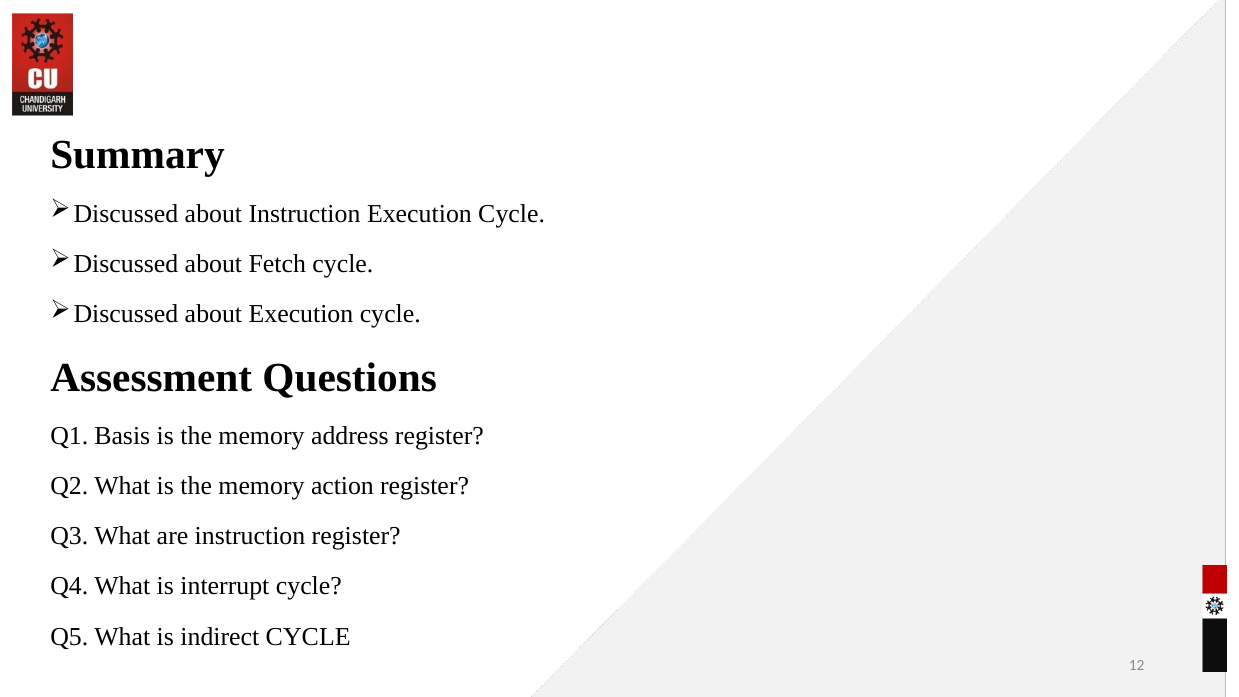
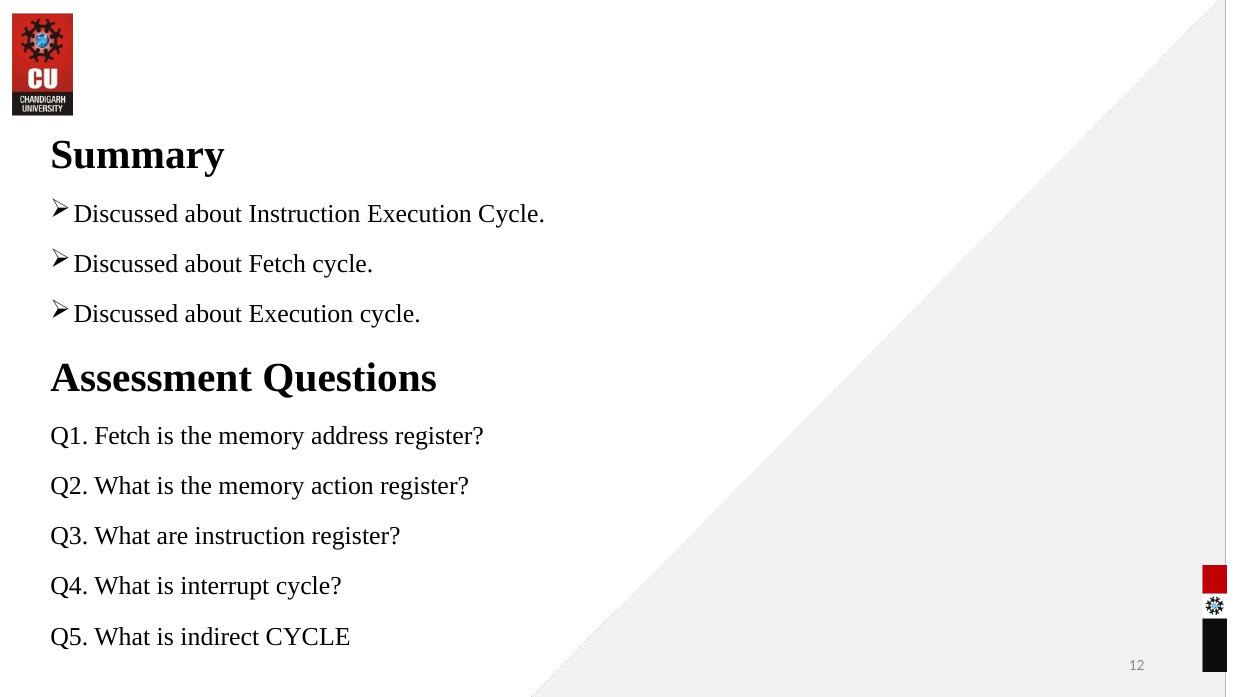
Q1 Basis: Basis -> Fetch
